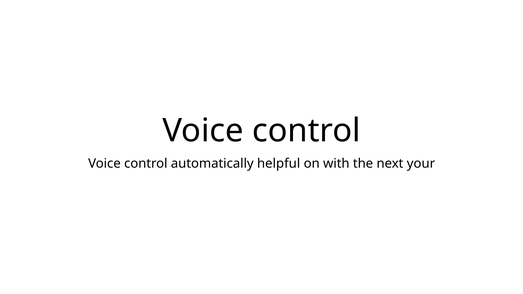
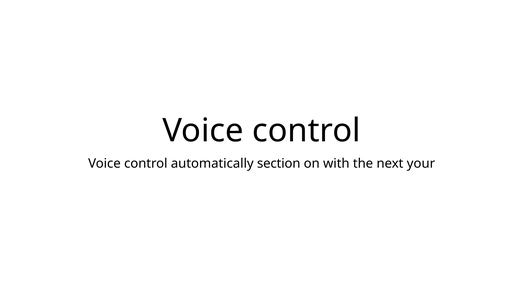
helpful: helpful -> section
